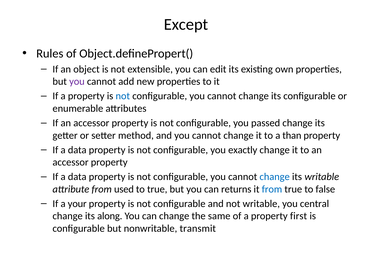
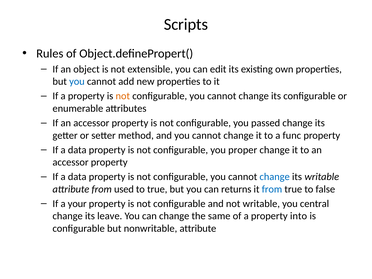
Except: Except -> Scripts
you at (77, 82) colour: purple -> blue
not at (123, 96) colour: blue -> orange
than: than -> func
exactly: exactly -> proper
along: along -> leave
first: first -> into
nonwritable transmit: transmit -> attribute
